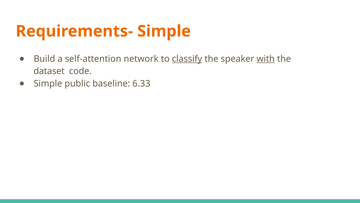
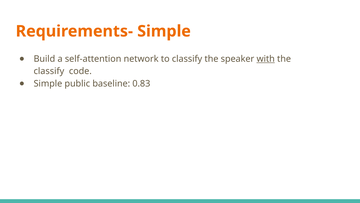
classify at (187, 59) underline: present -> none
dataset at (49, 71): dataset -> classify
6.33: 6.33 -> 0.83
